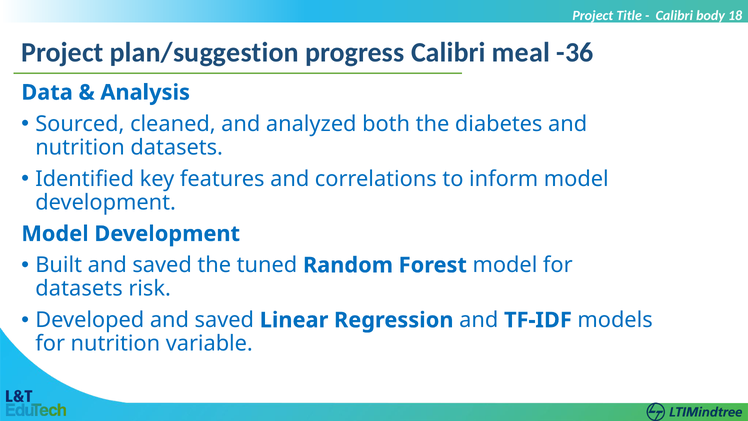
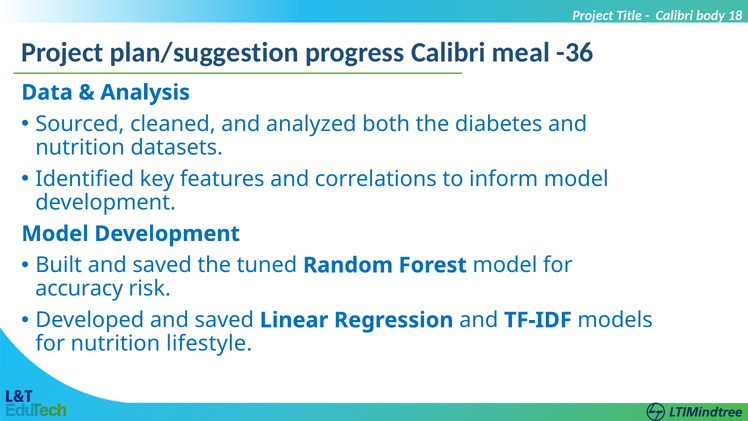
datasets at (79, 289): datasets -> accuracy
variable: variable -> lifestyle
